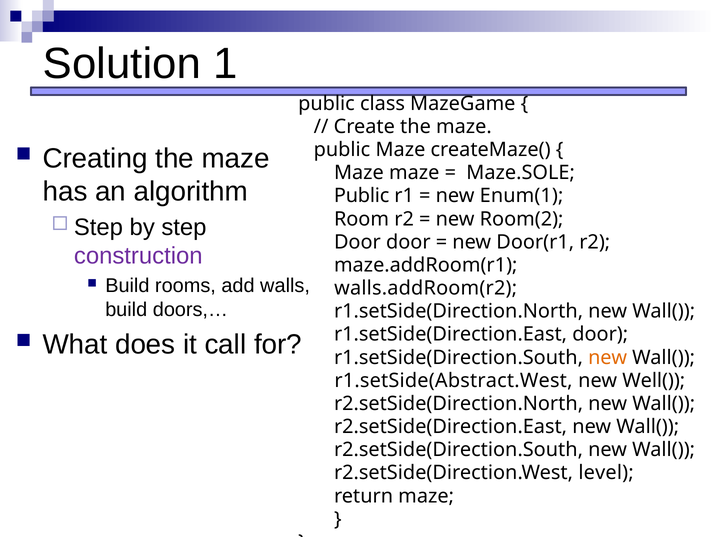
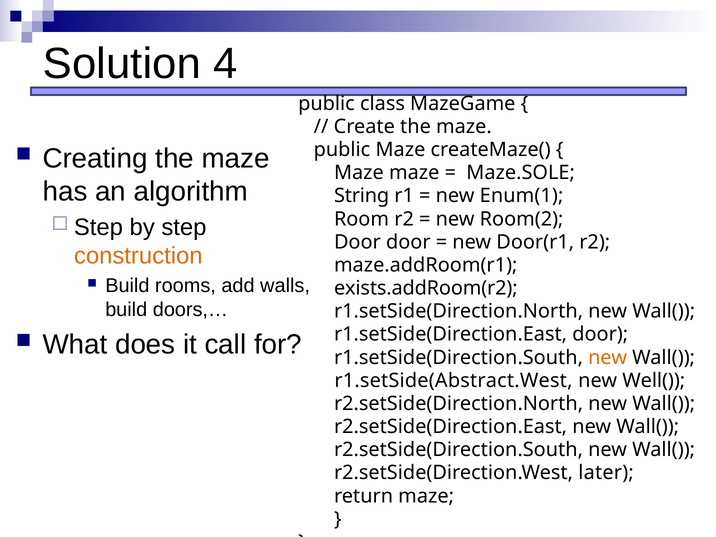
1: 1 -> 4
Public at (362, 196): Public -> String
construction colour: purple -> orange
walls.addRoom(r2: walls.addRoom(r2 -> exists.addRoom(r2
level: level -> later
